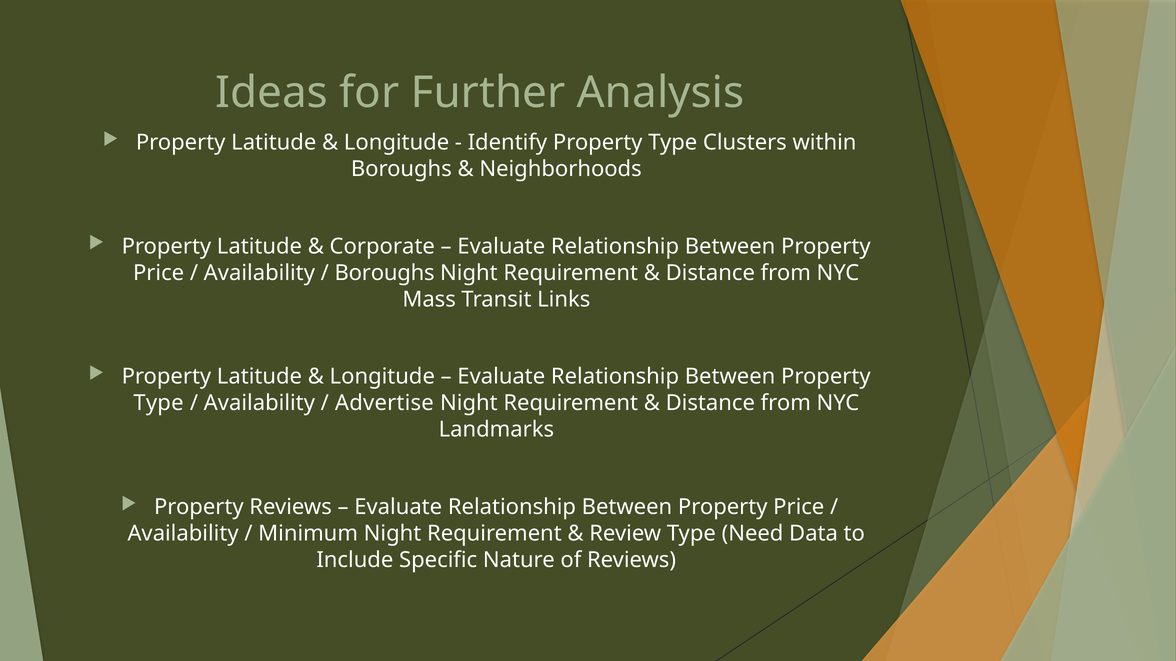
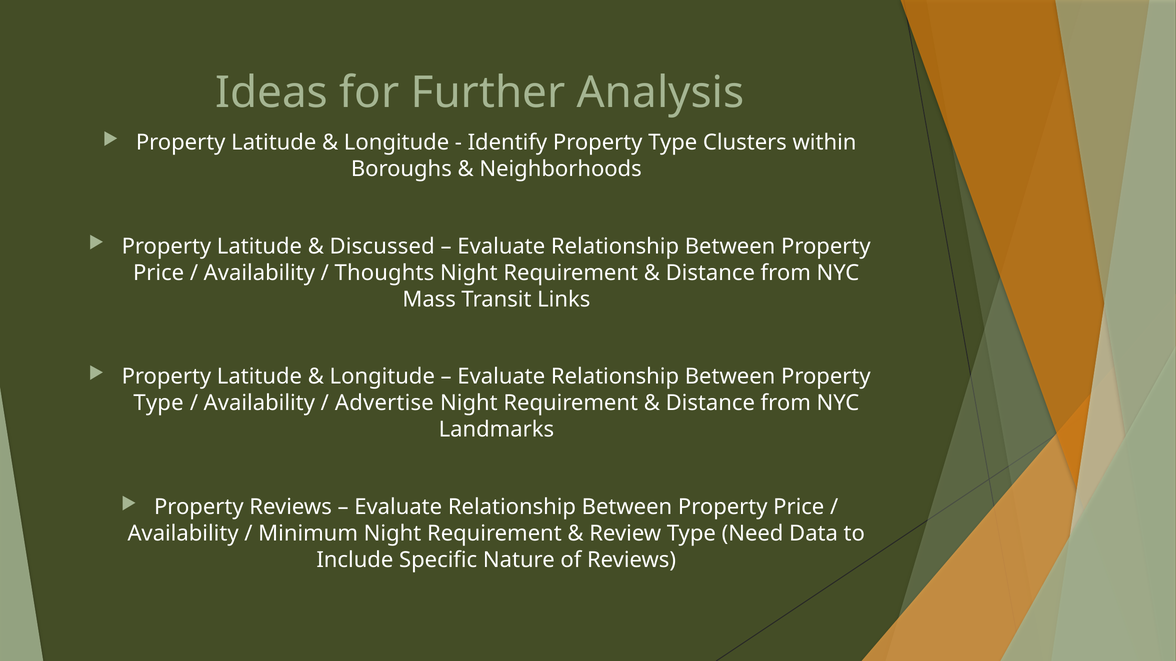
Corporate: Corporate -> Discussed
Boroughs at (385, 273): Boroughs -> Thoughts
